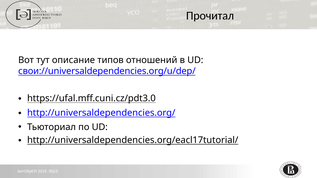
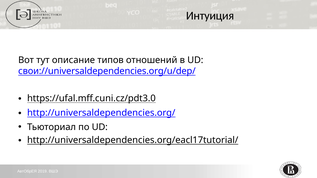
Прочитал: Прочитал -> Интуиция
